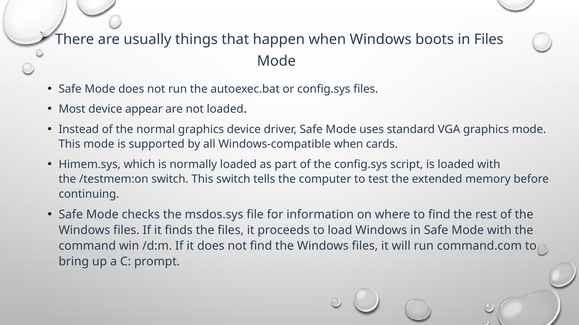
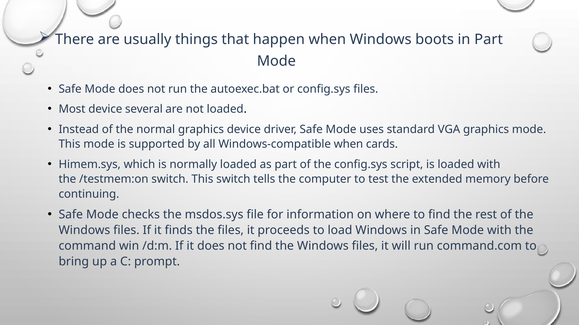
in Files: Files -> Part
appear: appear -> several
